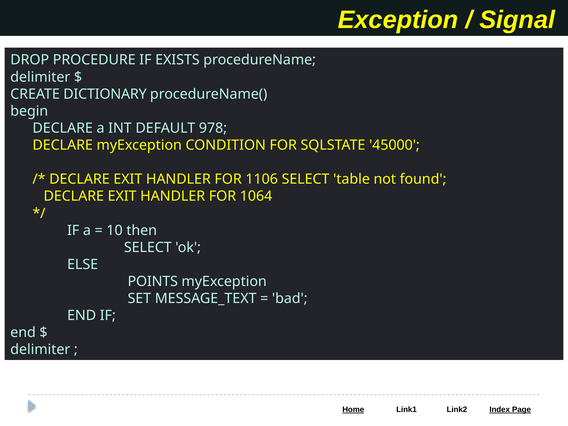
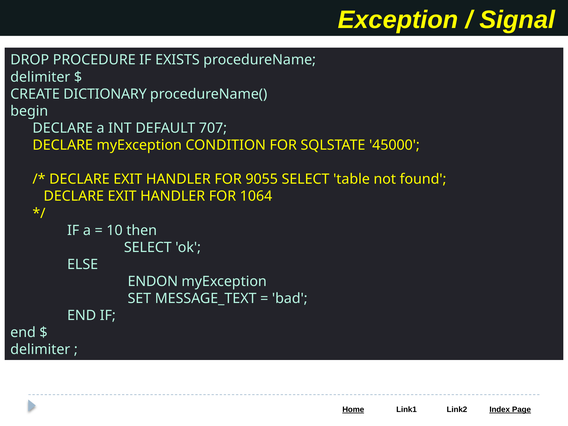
978: 978 -> 707
1106: 1106 -> 9055
POINTS: POINTS -> ENDON
